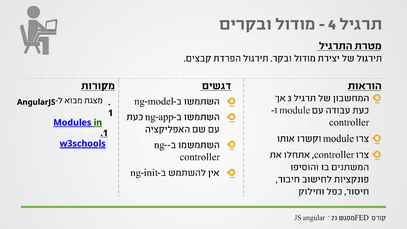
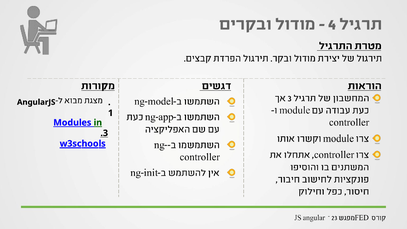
.1: .1 -> .3
